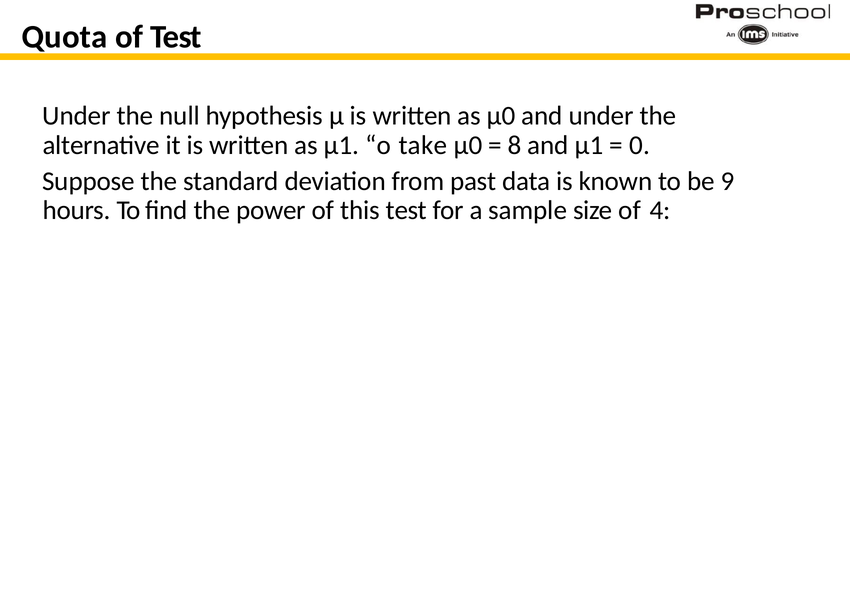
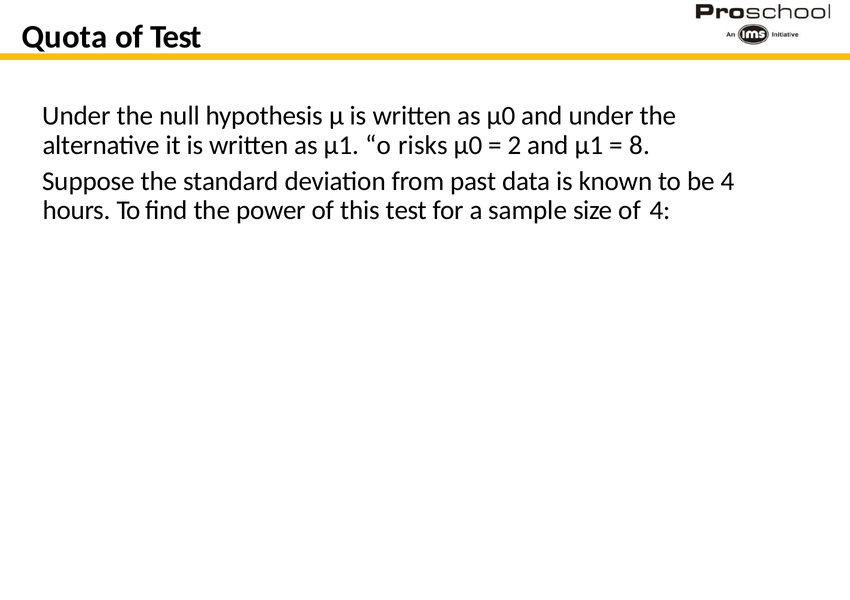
take: take -> risks
8: 8 -> 2
0: 0 -> 8
be 9: 9 -> 4
